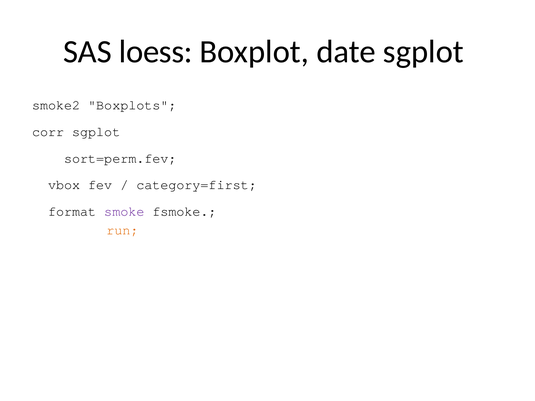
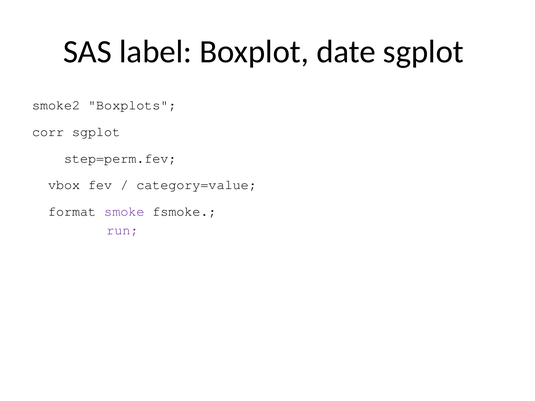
loess: loess -> label
sort=perm.fev: sort=perm.fev -> step=perm.fev
category=first: category=first -> category=value
run colour: orange -> purple
